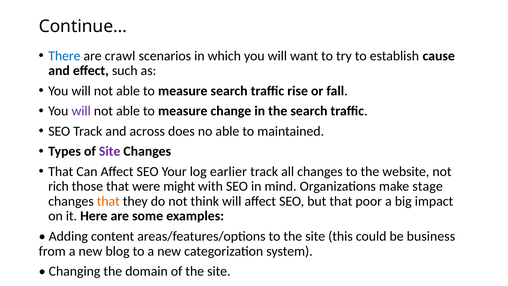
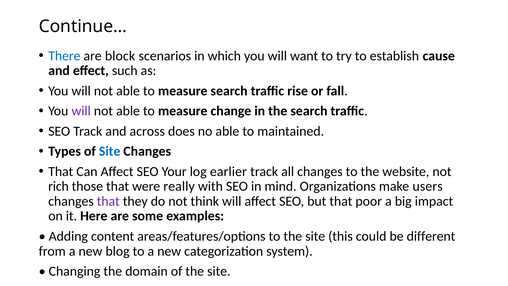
crawl: crawl -> block
Site at (110, 151) colour: purple -> blue
might: might -> really
stage: stage -> users
that at (108, 201) colour: orange -> purple
business: business -> different
